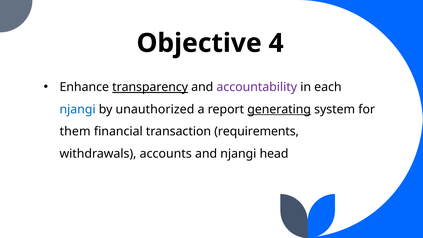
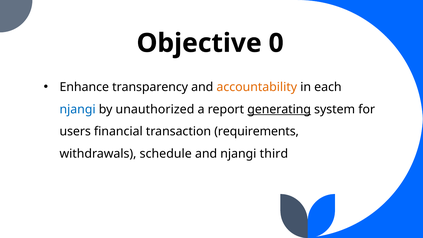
4: 4 -> 0
transparency underline: present -> none
accountability colour: purple -> orange
them: them -> users
accounts: accounts -> schedule
head: head -> third
